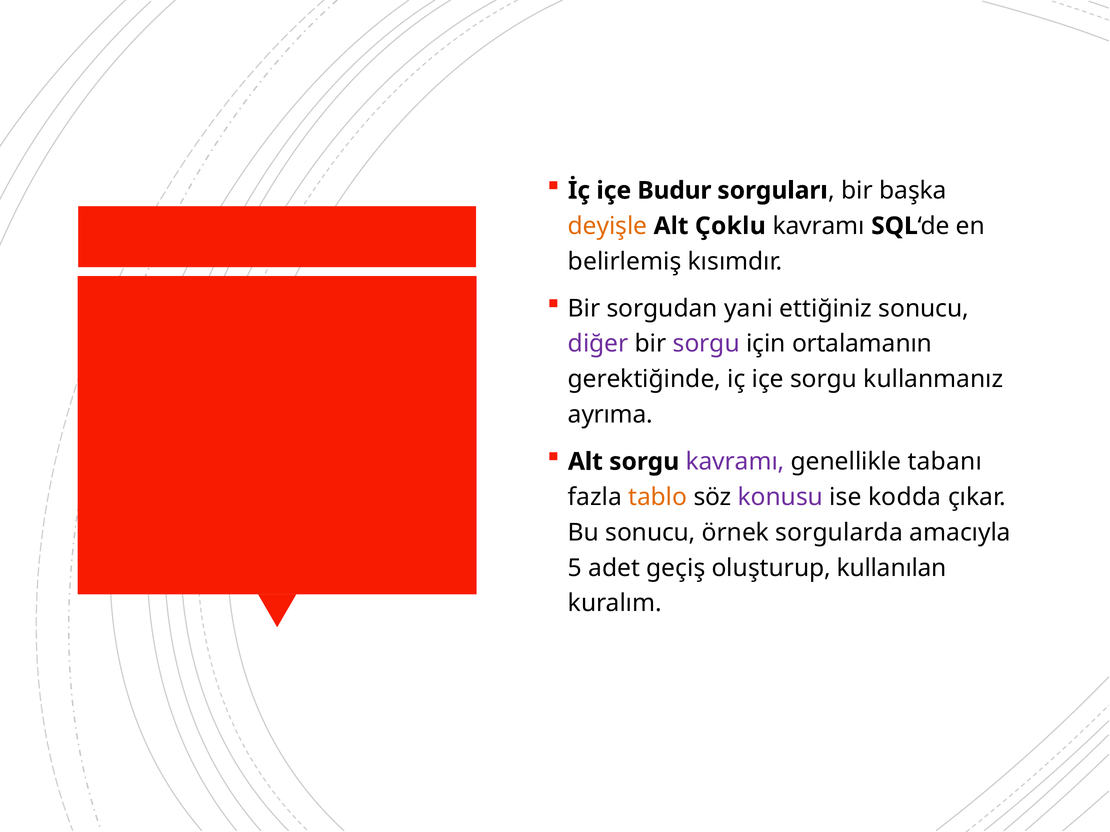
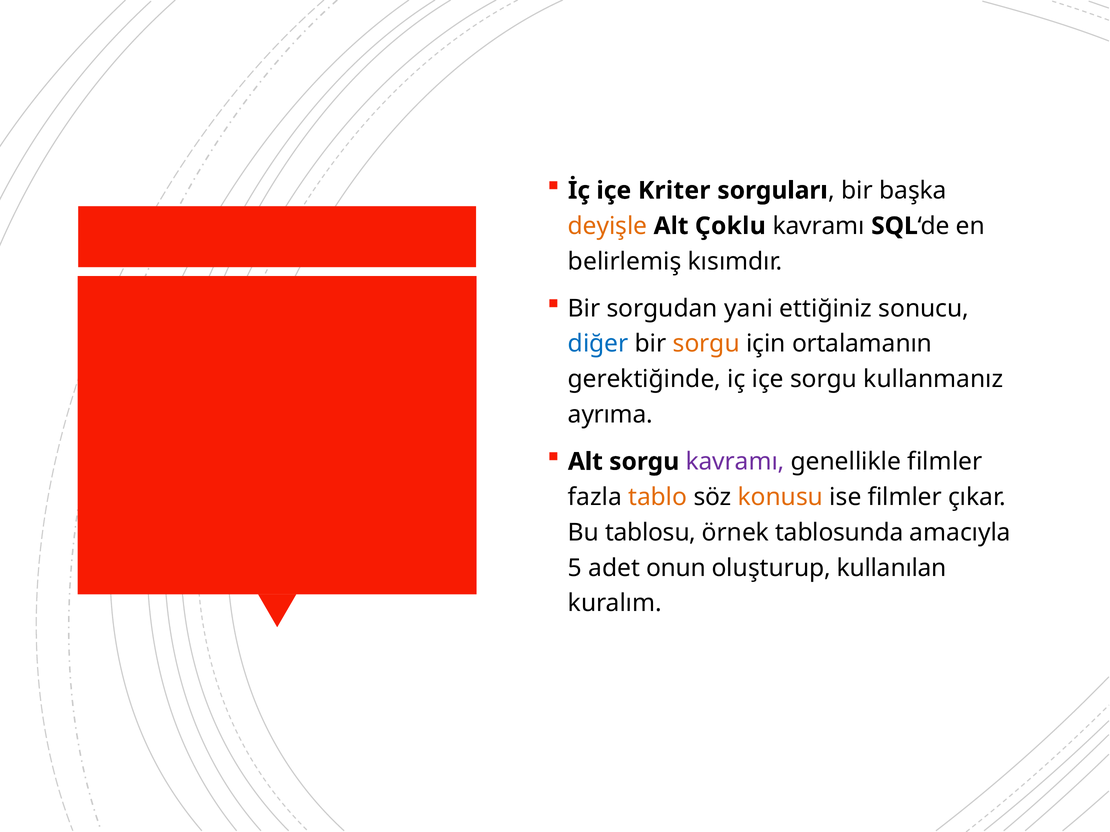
Budur: Budur -> Kriter
diğer colour: purple -> blue
sorgu at (706, 344) colour: purple -> orange
genellikle tabanı: tabanı -> filmler
konusu colour: purple -> orange
ise kodda: kodda -> filmler
Bu sonucu: sonucu -> tablosu
sorgularda: sorgularda -> tablosunda
geçiş: geçiş -> onun
